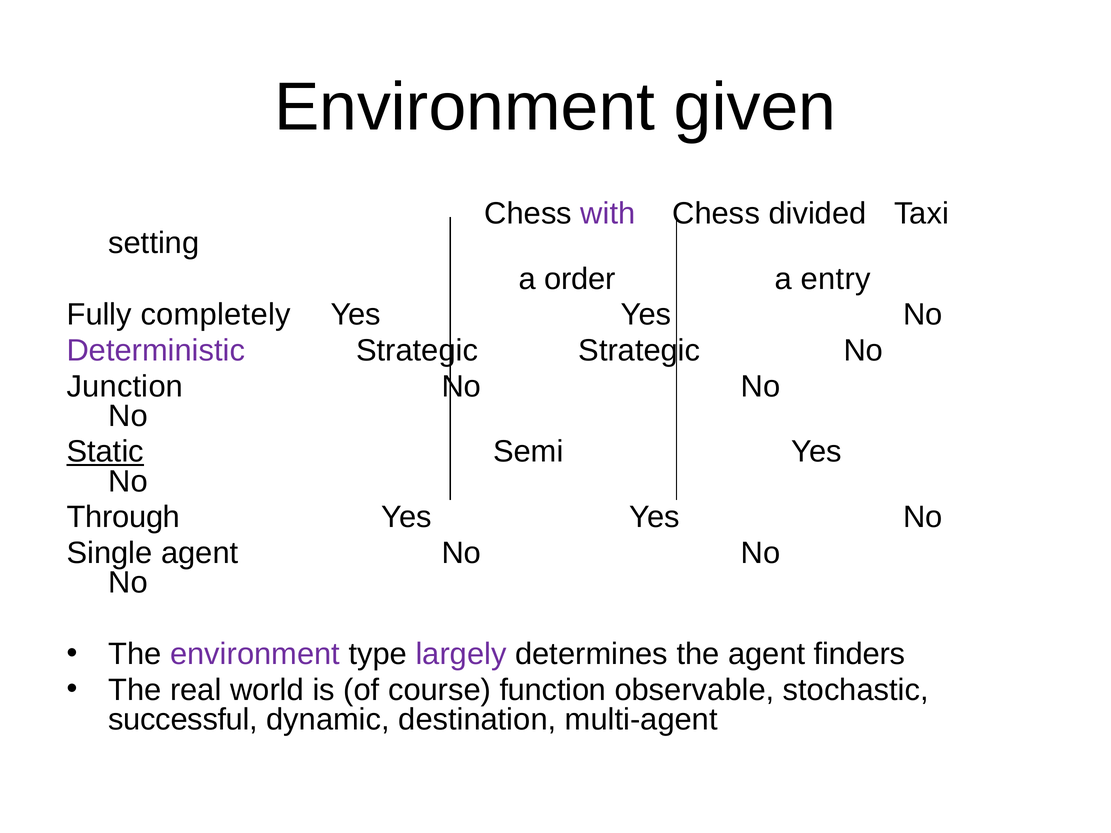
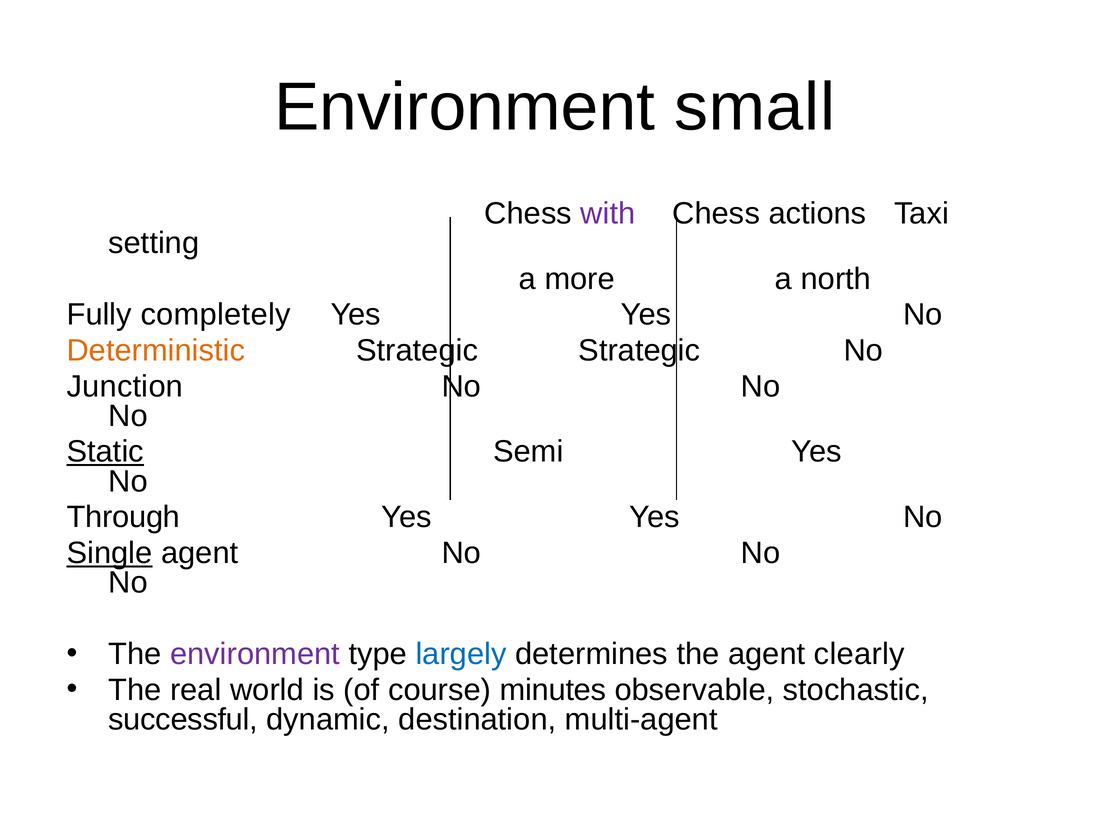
given: given -> small
divided: divided -> actions
order: order -> more
entry: entry -> north
Deterministic colour: purple -> orange
Single underline: none -> present
largely colour: purple -> blue
finders: finders -> clearly
function: function -> minutes
